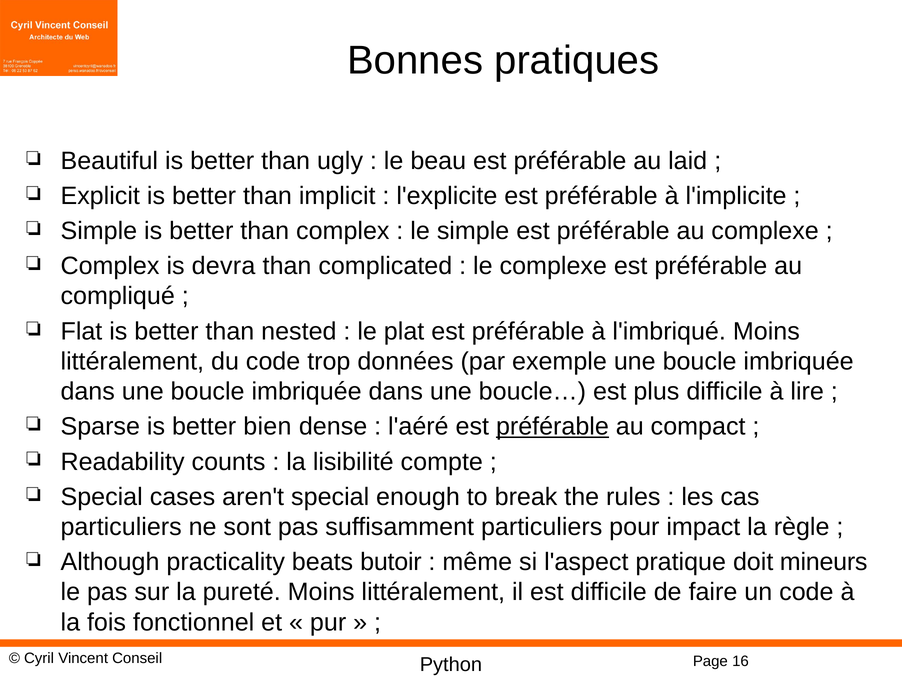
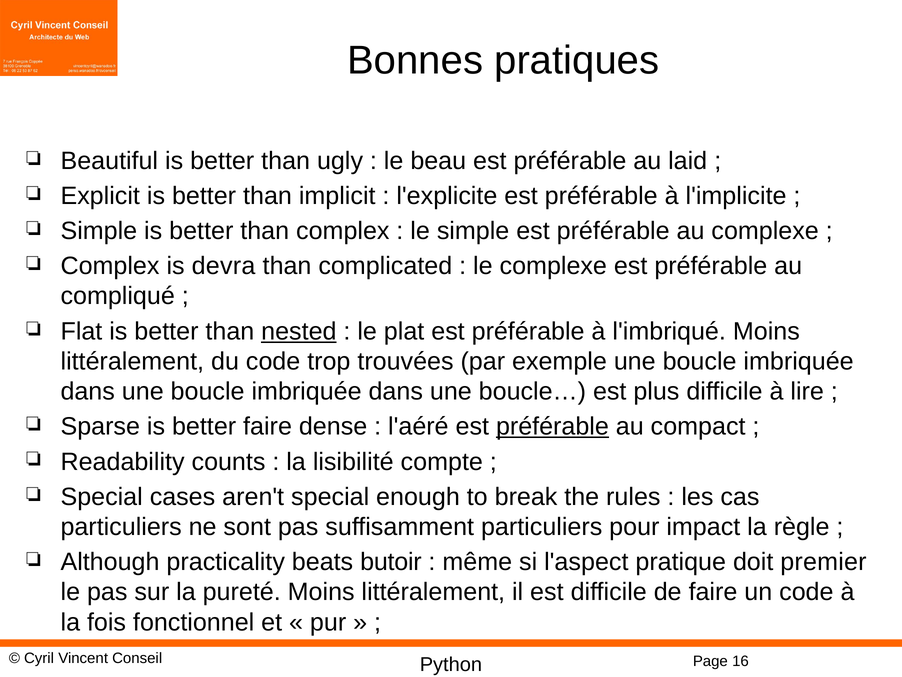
nested underline: none -> present
données: données -> trouvées
better bien: bien -> faire
mineurs: mineurs -> premier
